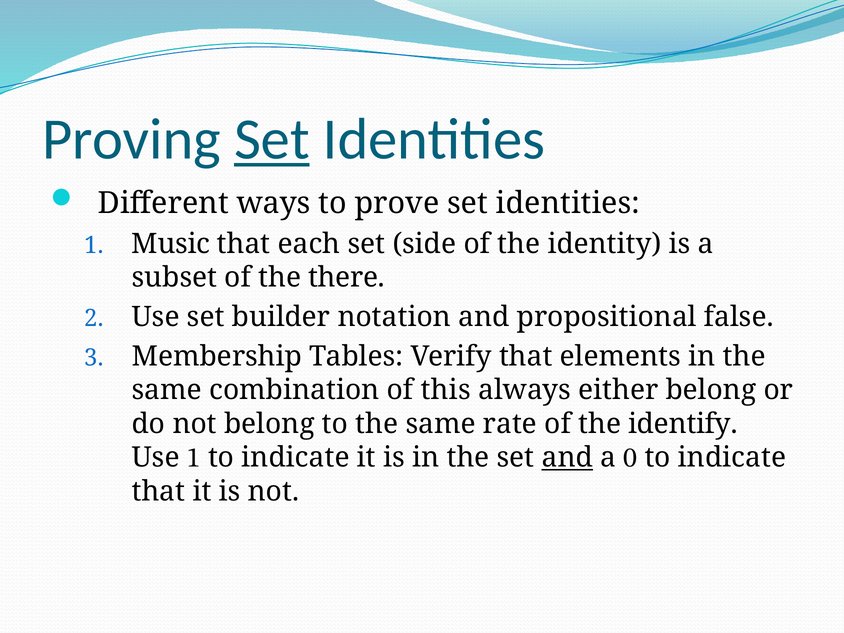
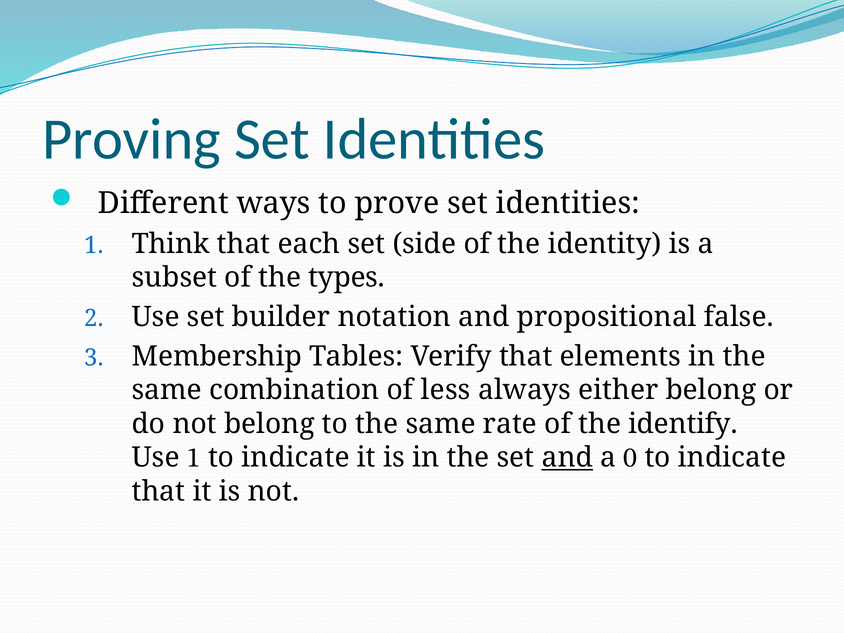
Set at (272, 139) underline: present -> none
Music: Music -> Think
there: there -> types
this: this -> less
